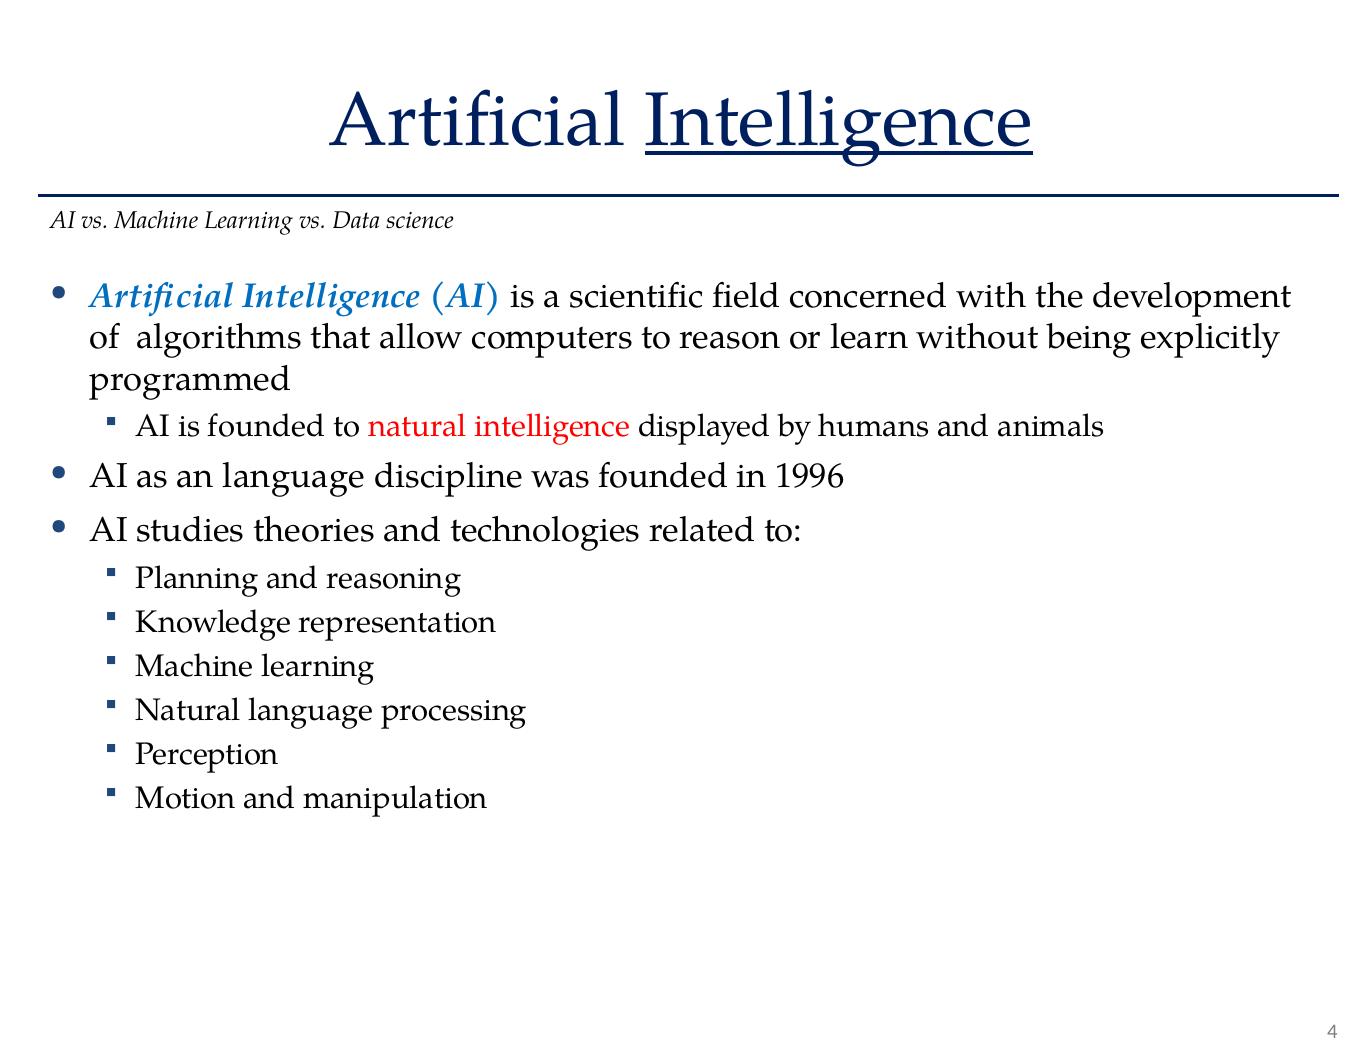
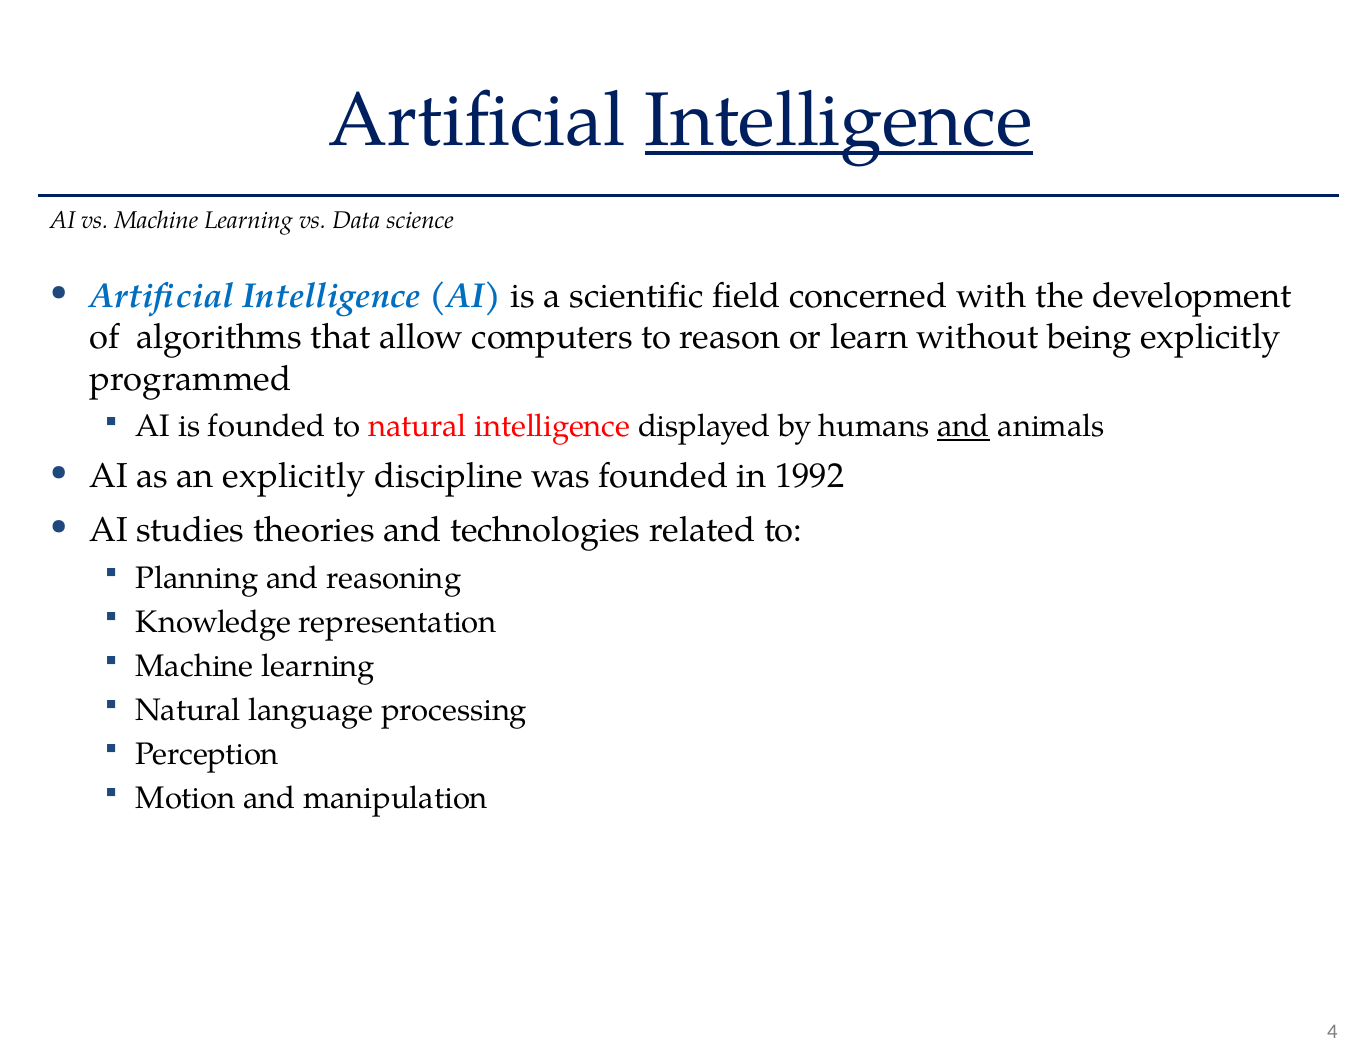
and at (964, 427) underline: none -> present
an language: language -> explicitly
1996: 1996 -> 1992
